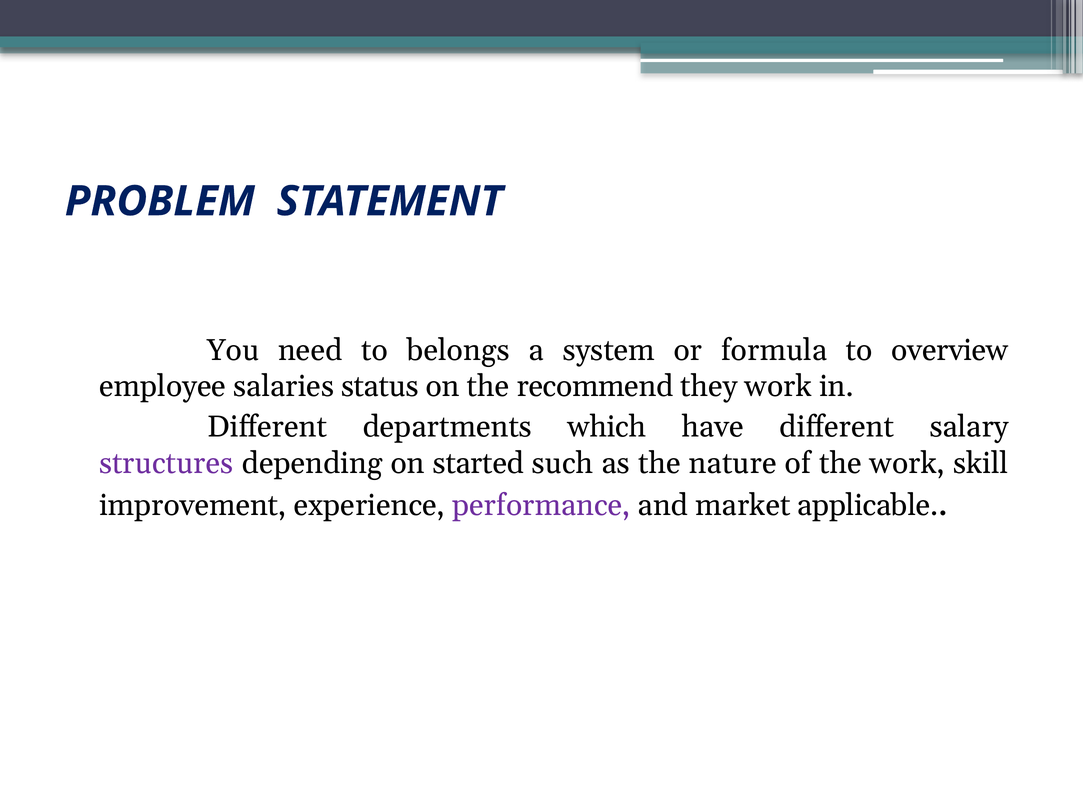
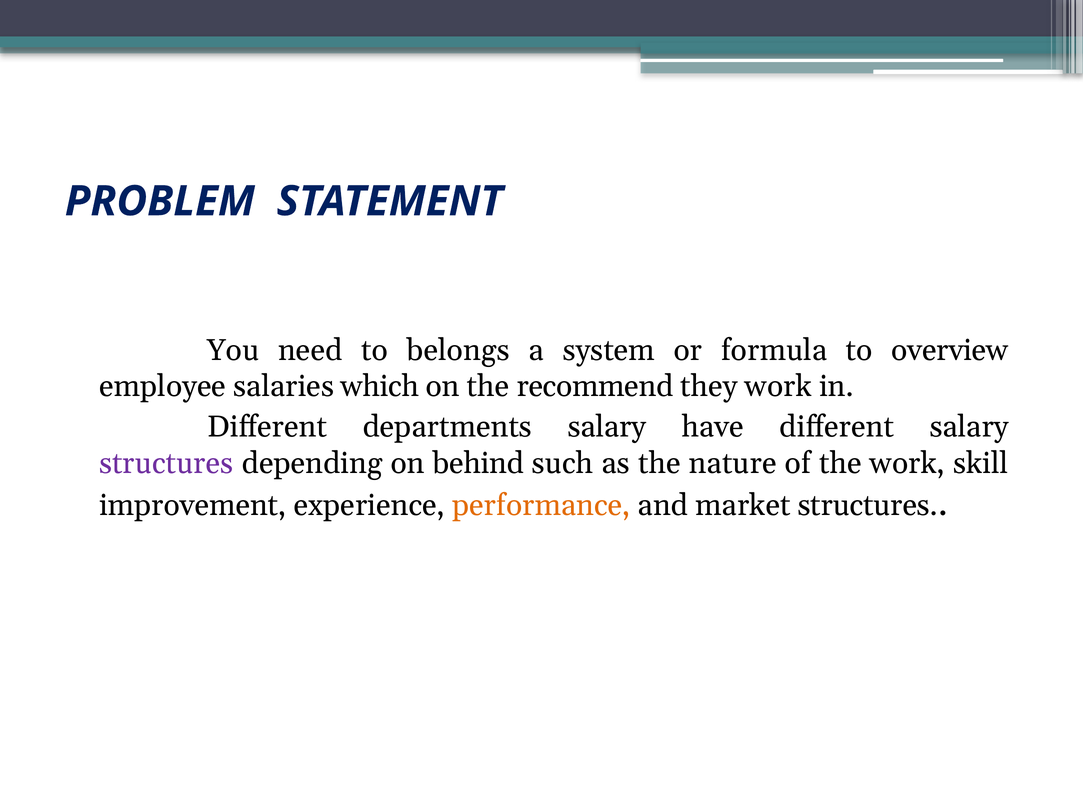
status: status -> which
departments which: which -> salary
started: started -> behind
performance colour: purple -> orange
market applicable: applicable -> structures
